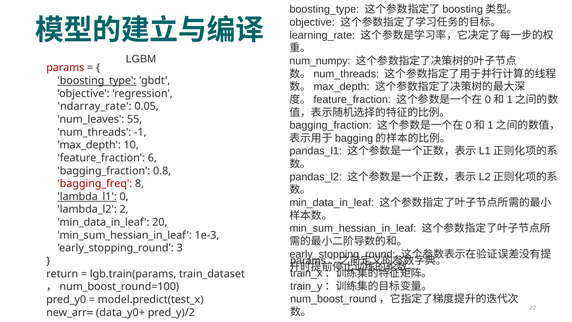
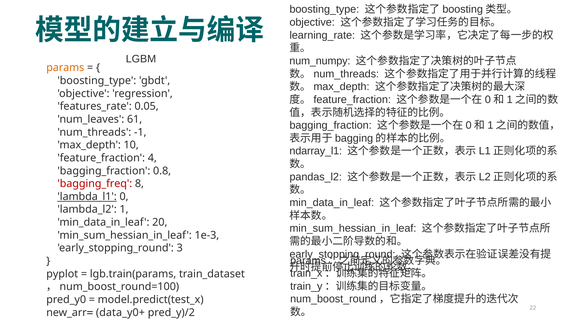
params colour: red -> orange
boosting_type at (97, 81) underline: present -> none
ndarray_rate: ndarray_rate -> features_rate
55: 55 -> 61
pandas_l1: pandas_l1 -> ndarray_l1
6: 6 -> 4
2: 2 -> 1
return: return -> pyplot
